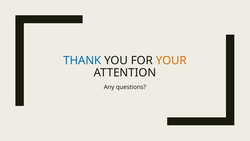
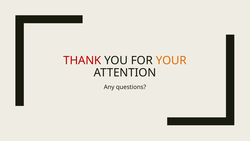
THANK colour: blue -> red
